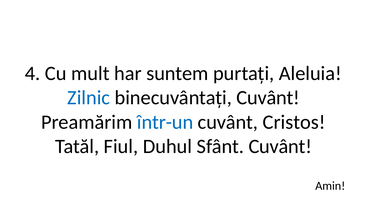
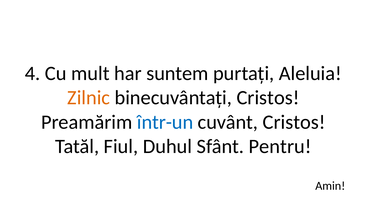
Zilnic colour: blue -> orange
binecuvântați Cuvânt: Cuvânt -> Cristos
Sfânt Cuvânt: Cuvânt -> Pentru
